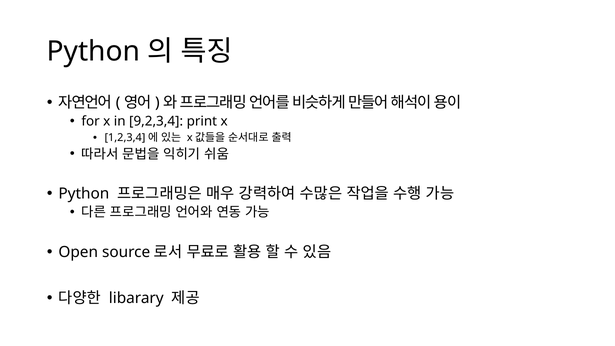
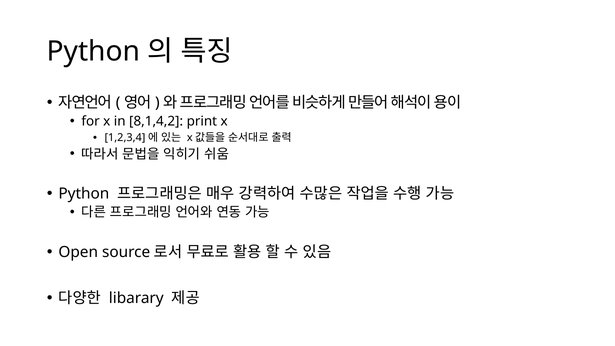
9,2,3,4: 9,2,3,4 -> 8,1,4,2
